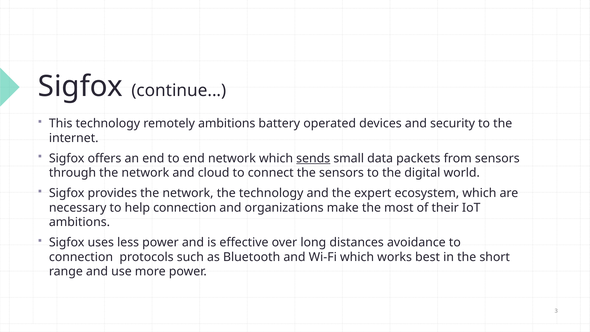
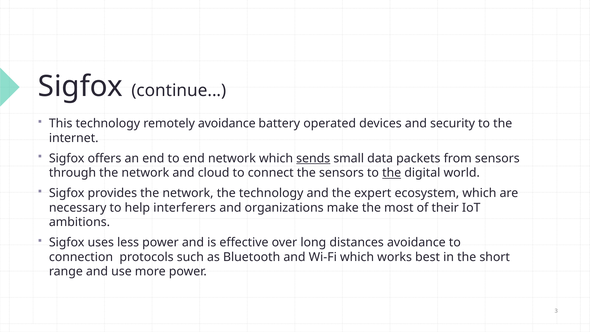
remotely ambitions: ambitions -> avoidance
the at (392, 173) underline: none -> present
help connection: connection -> interferers
